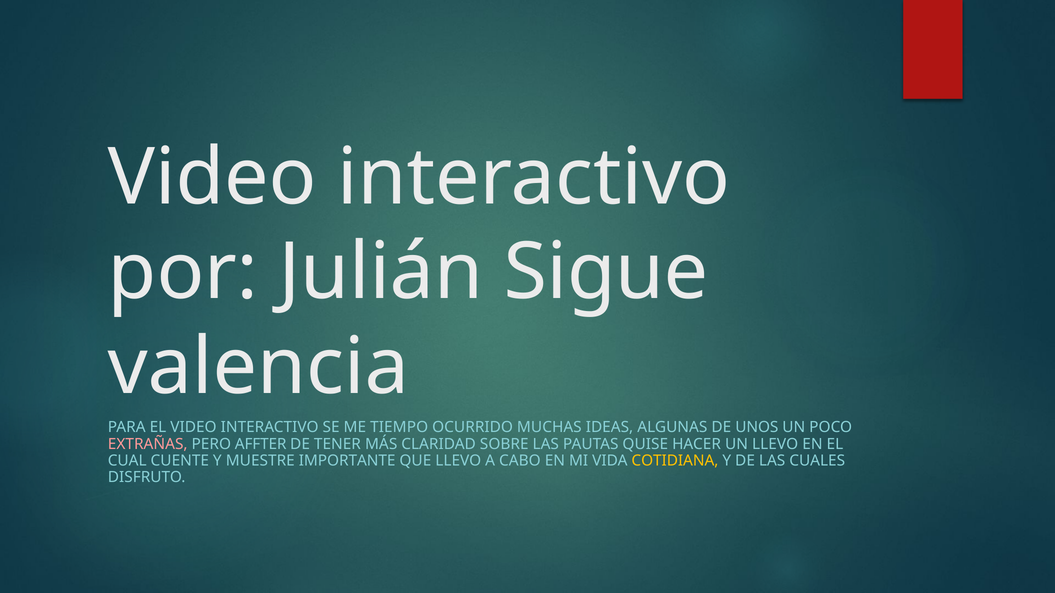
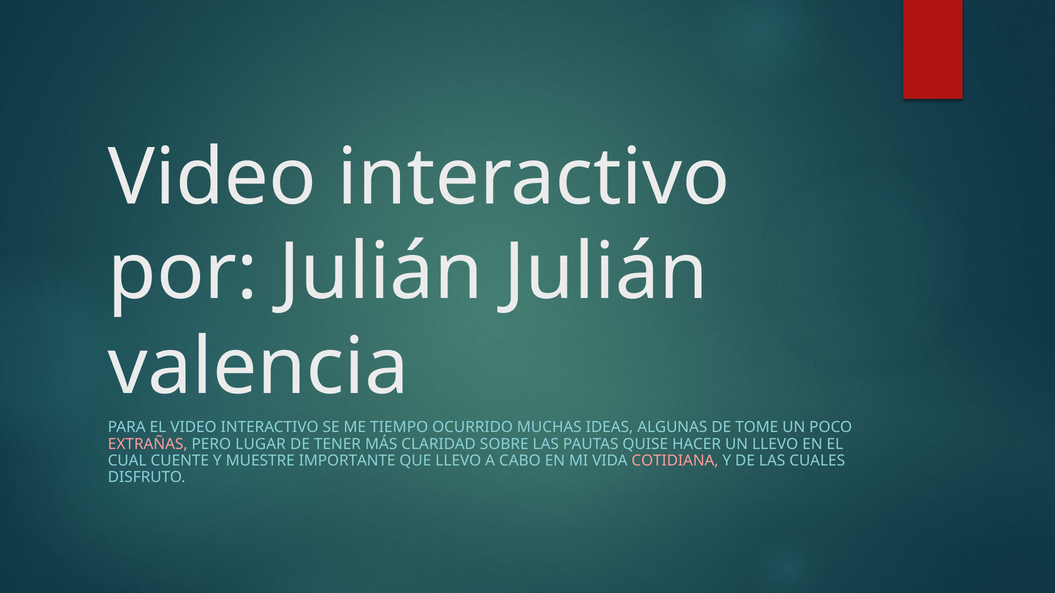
Julián Sigue: Sigue -> Julián
UNOS: UNOS -> TOME
AFFTER: AFFTER -> LUGAR
COTIDIANA colour: yellow -> pink
